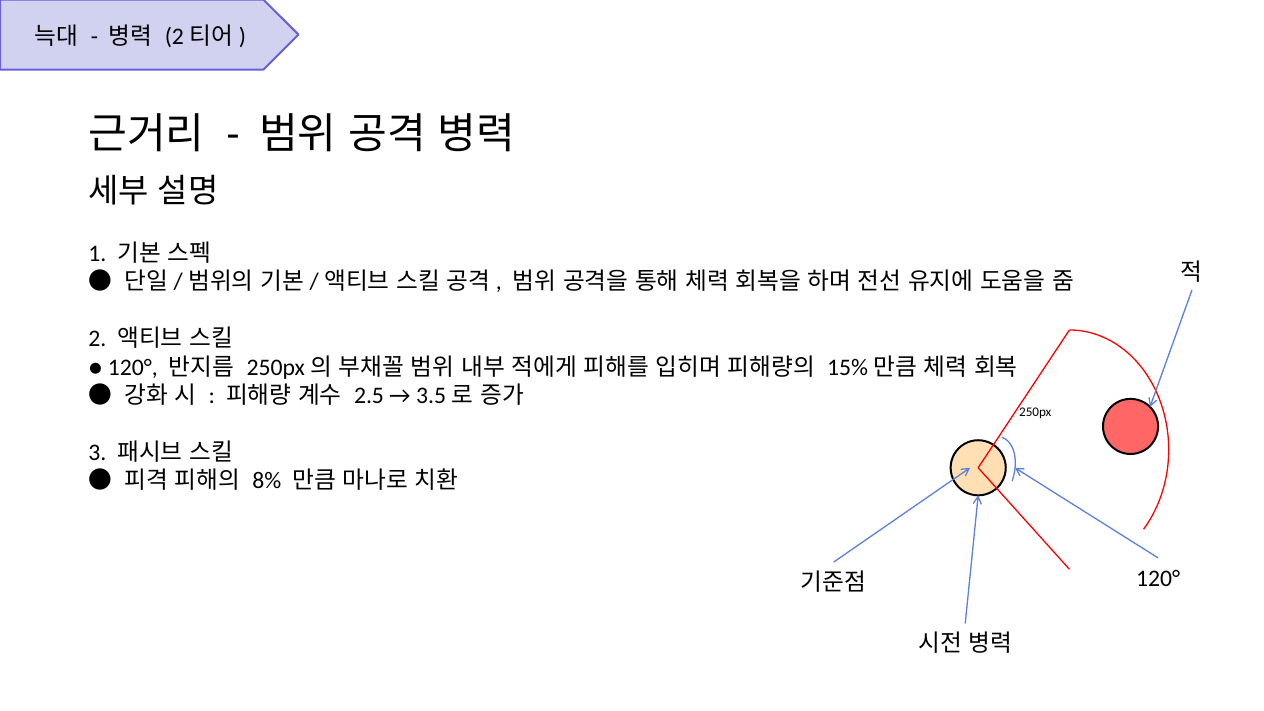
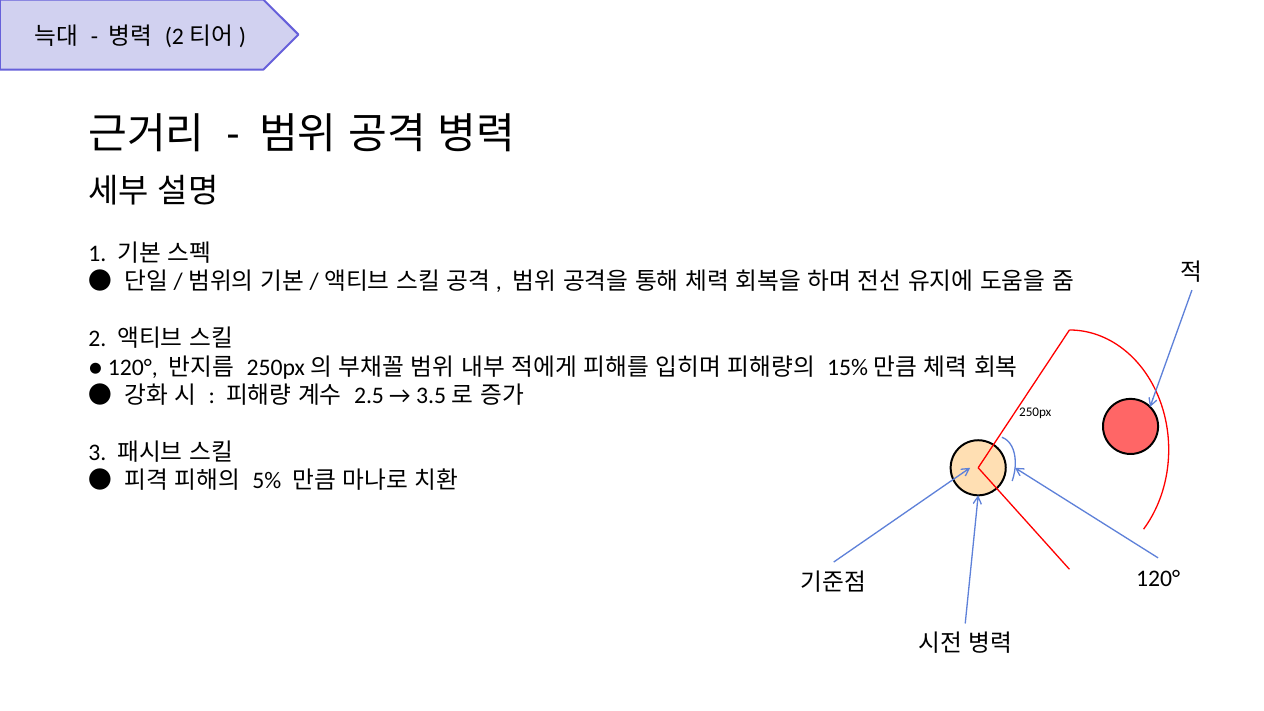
8%: 8% -> 5%
